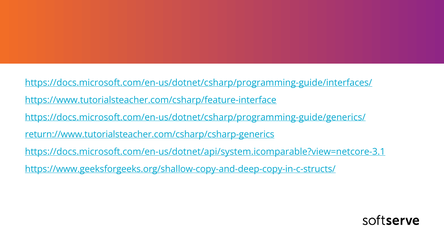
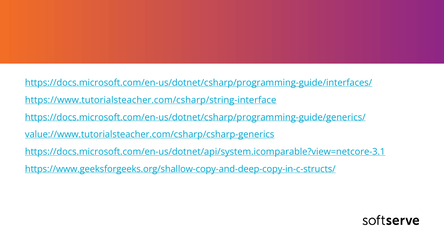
https://www.tutorialsteacher.com/csharp/feature-interface: https://www.tutorialsteacher.com/csharp/feature-interface -> https://www.tutorialsteacher.com/csharp/string-interface
return://www.tutorialsteacher.com/csharp/csharp-generics: return://www.tutorialsteacher.com/csharp/csharp-generics -> value://www.tutorialsteacher.com/csharp/csharp-generics
